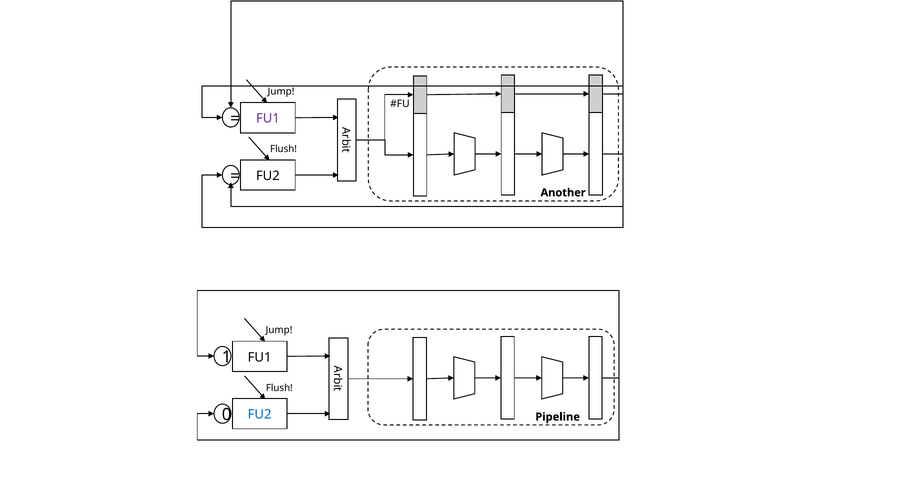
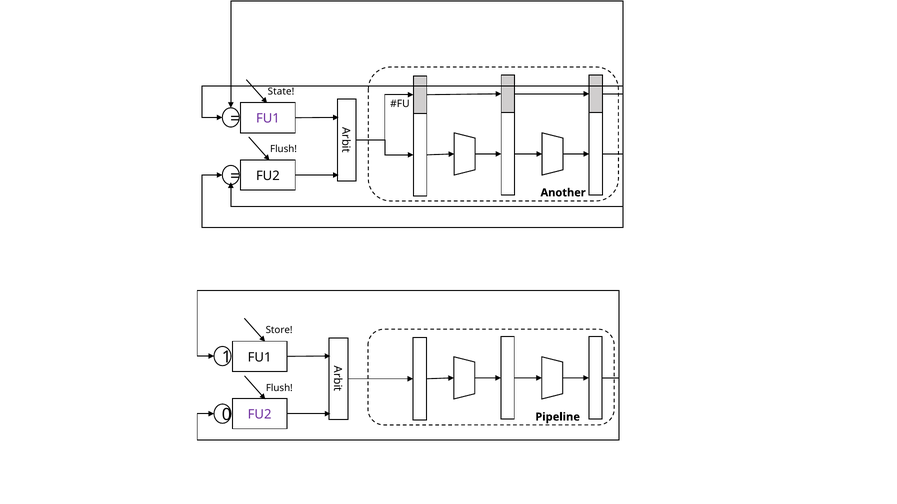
Jump at (281, 92): Jump -> State
Jump at (279, 331): Jump -> Store
FU2 at (260, 415) colour: blue -> purple
